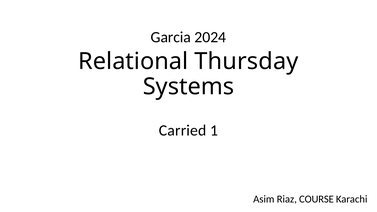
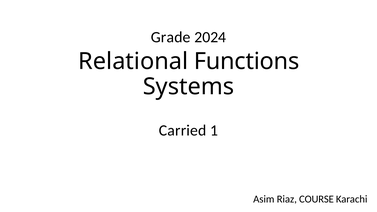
Garcia: Garcia -> Grade
Thursday: Thursday -> Functions
